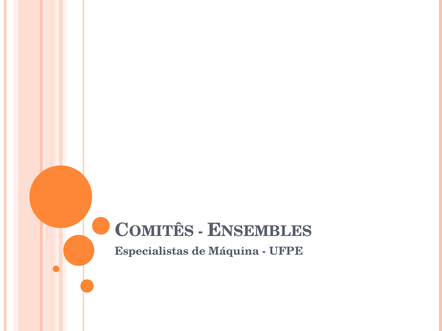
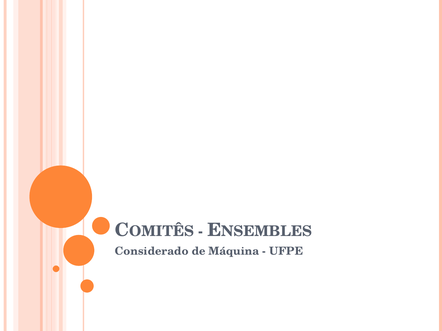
Especialistas: Especialistas -> Considerado
